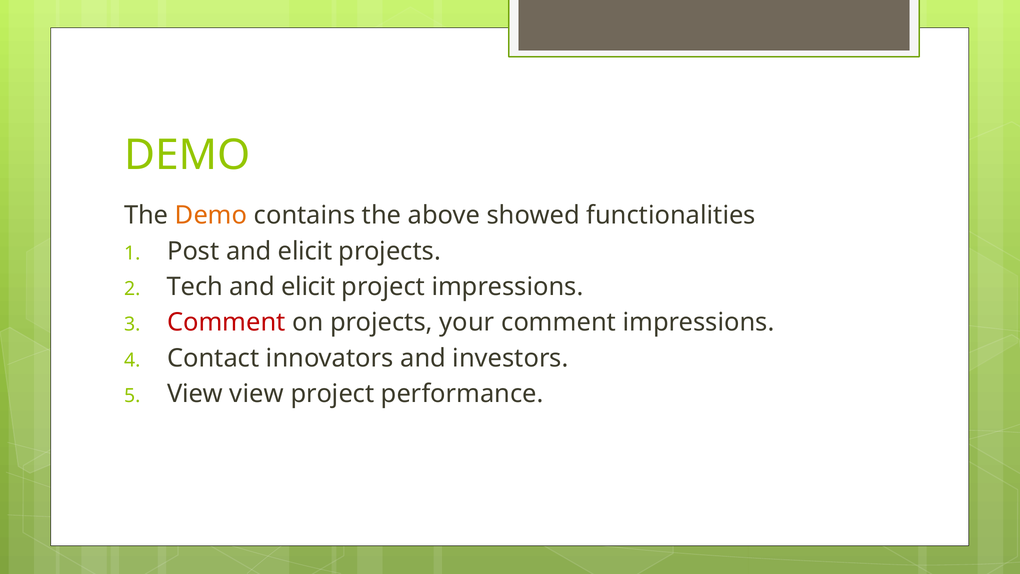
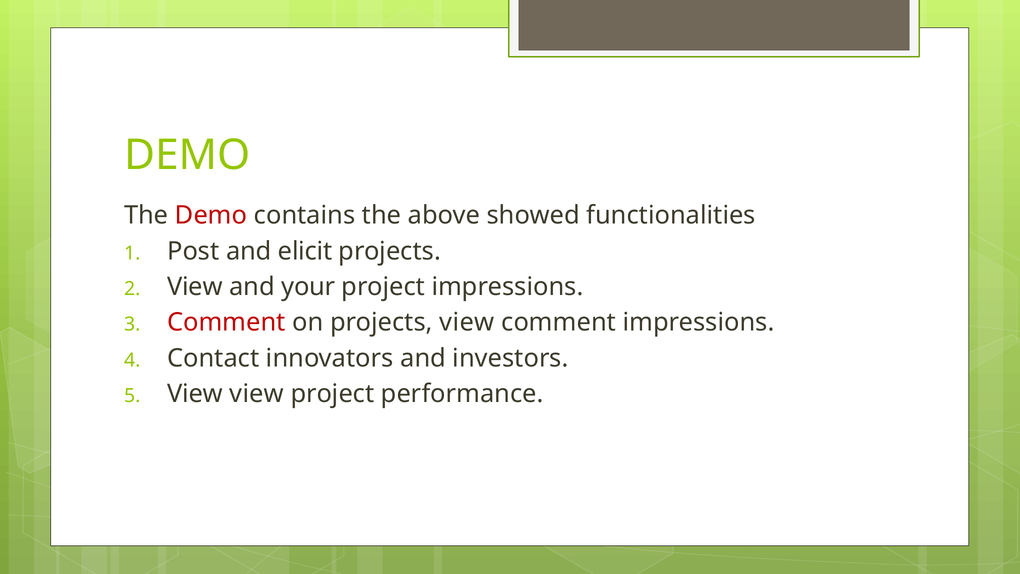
Demo at (211, 215) colour: orange -> red
Tech at (195, 287): Tech -> View
elicit at (308, 287): elicit -> your
projects your: your -> view
